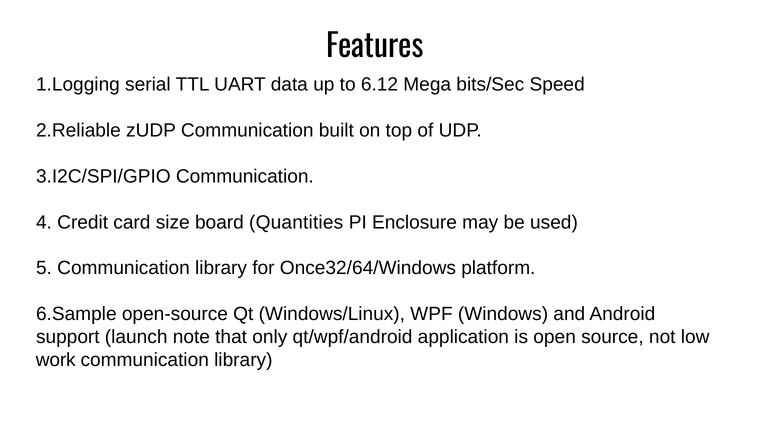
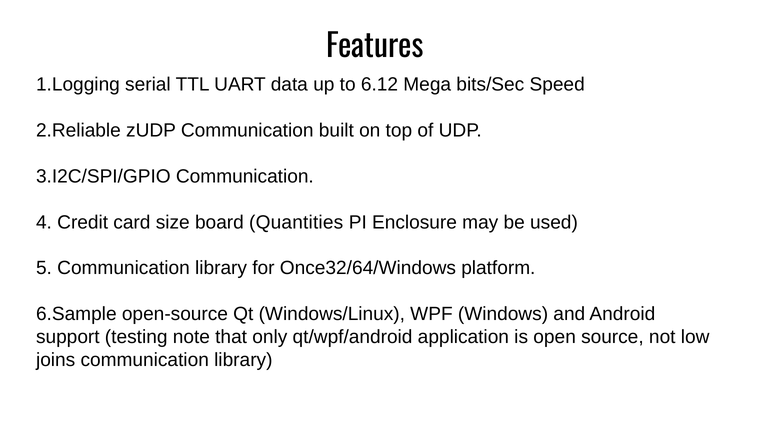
launch: launch -> testing
work: work -> joins
